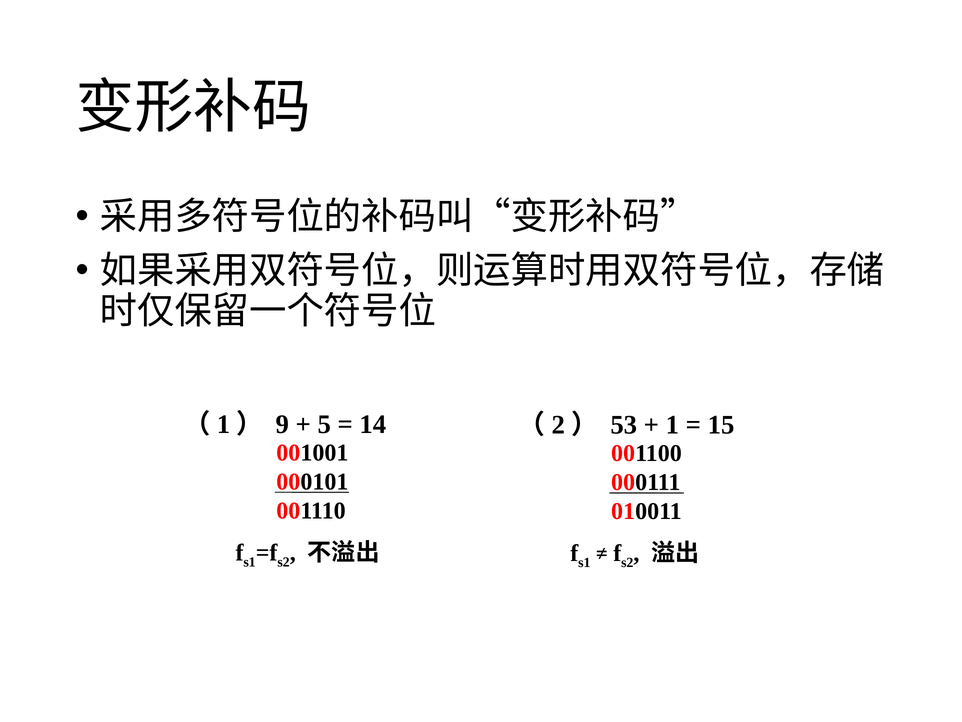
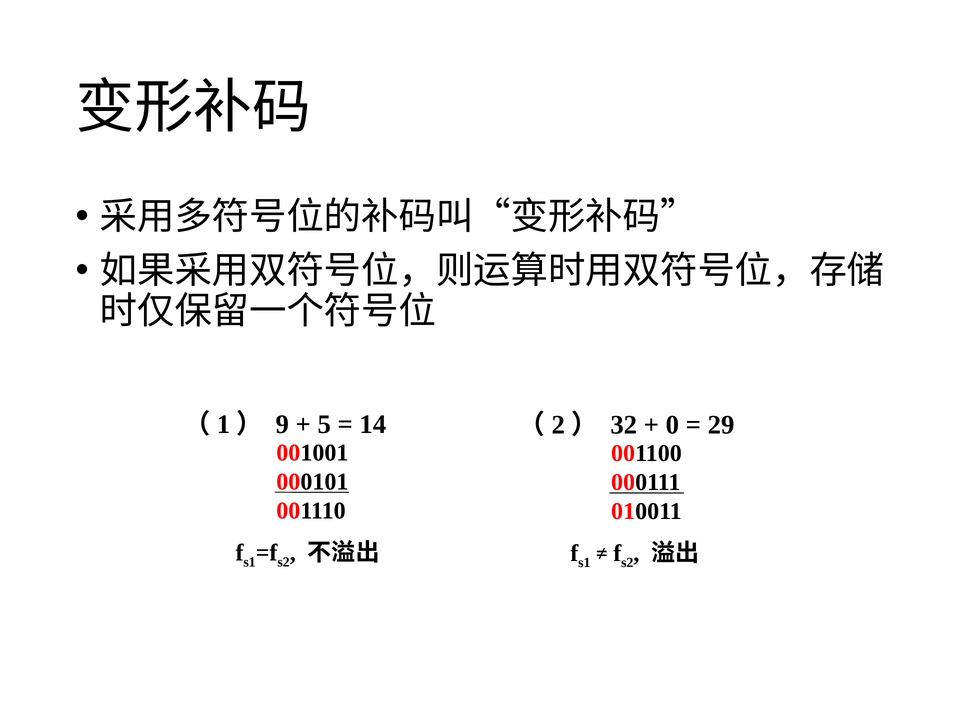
53: 53 -> 32
1: 1 -> 0
15: 15 -> 29
